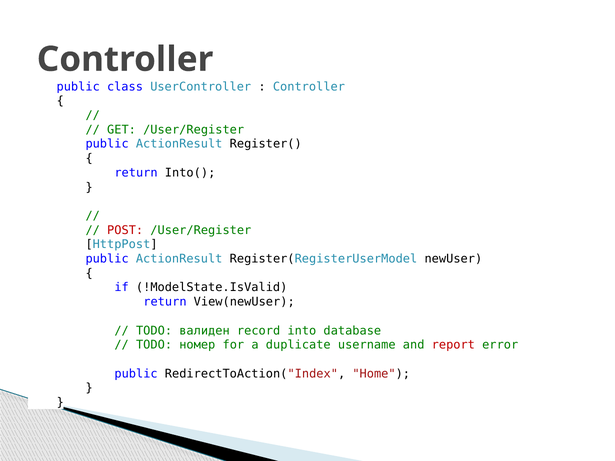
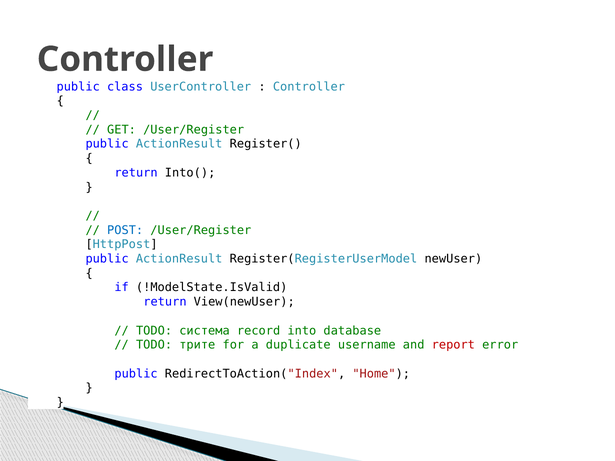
POST colour: red -> blue
валиден: валиден -> система
номер: номер -> трите
